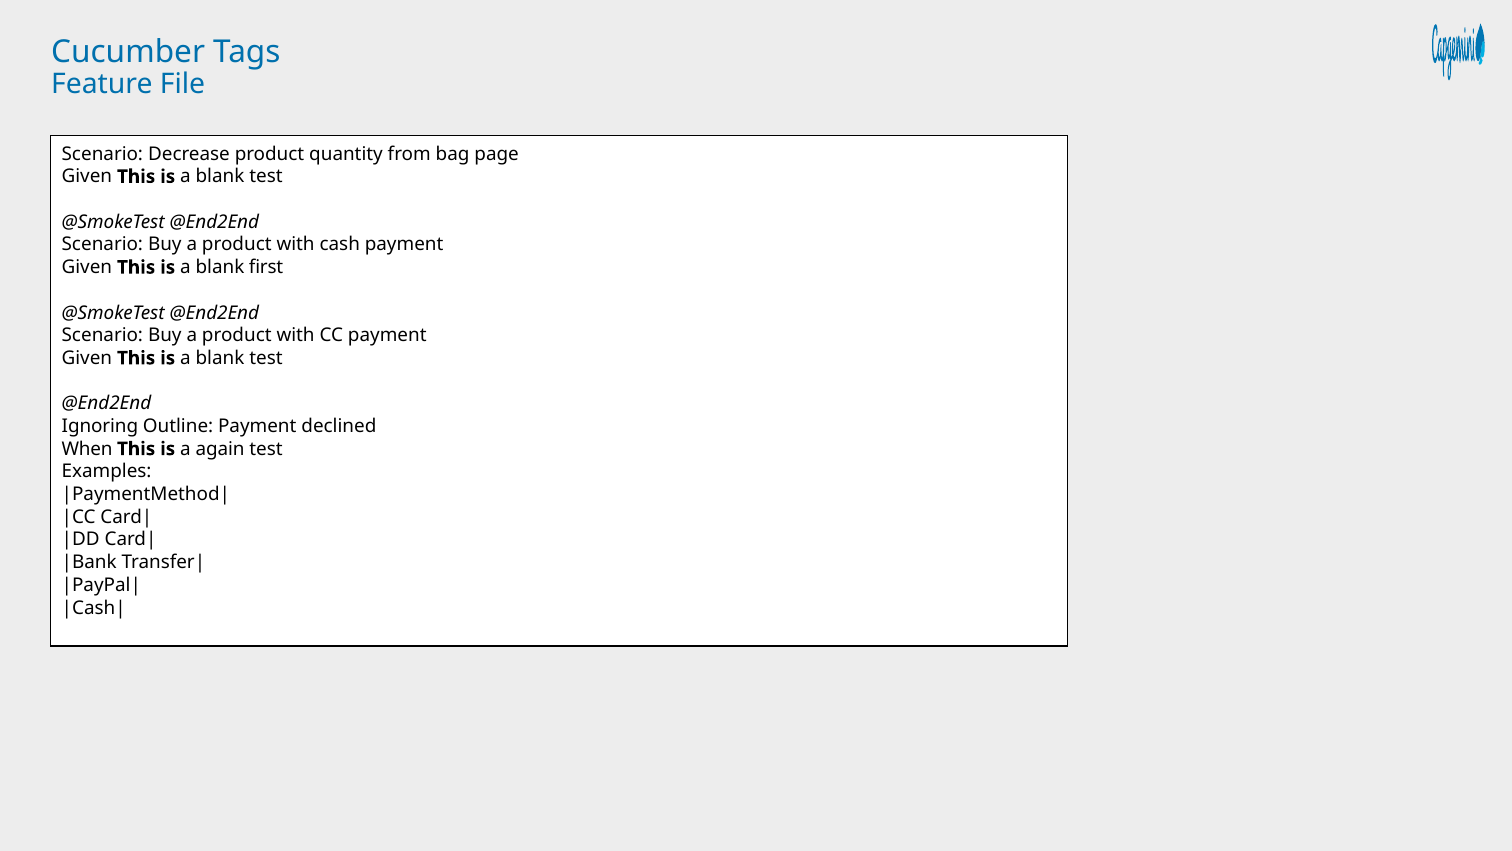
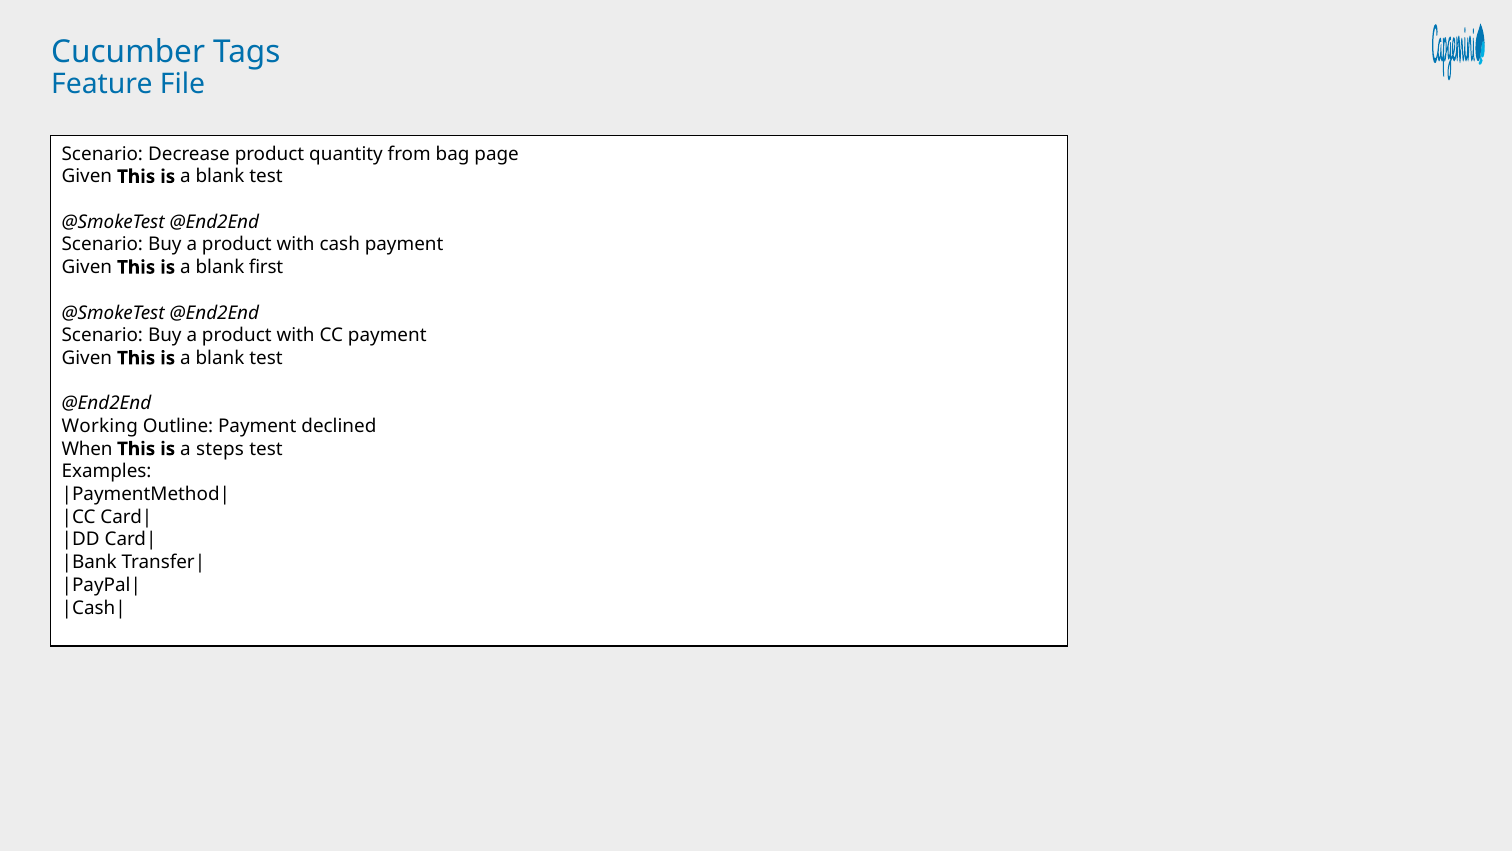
Ignoring: Ignoring -> Working
again: again -> steps
